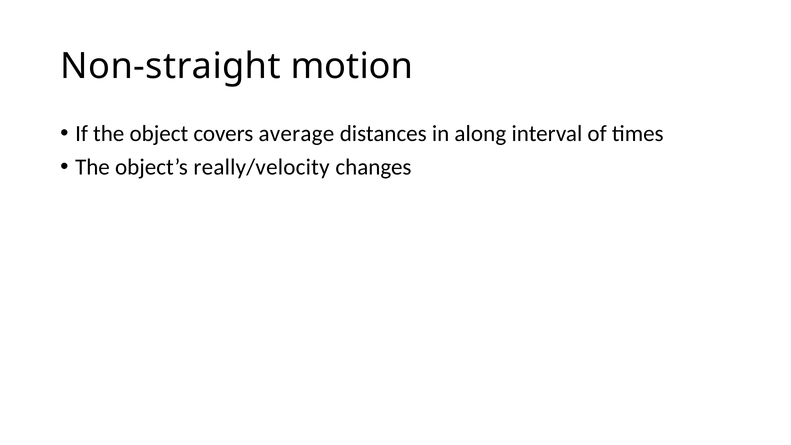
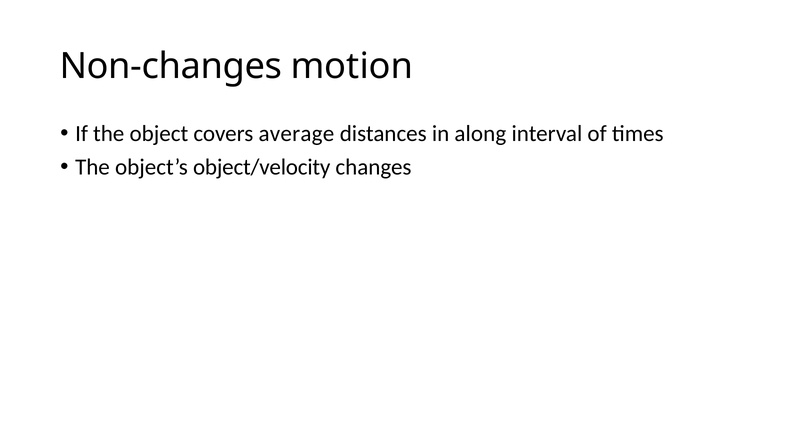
Non-straight: Non-straight -> Non-changes
really/velocity: really/velocity -> object/velocity
